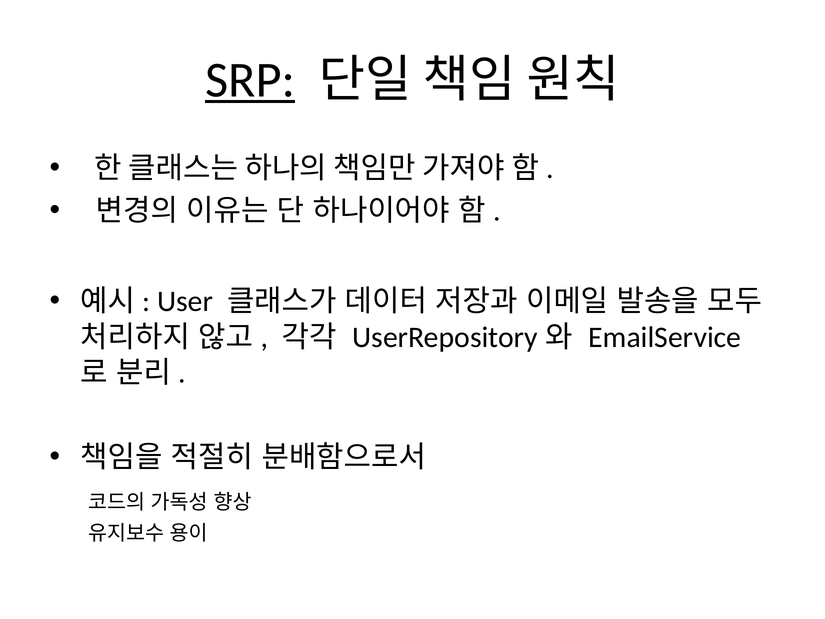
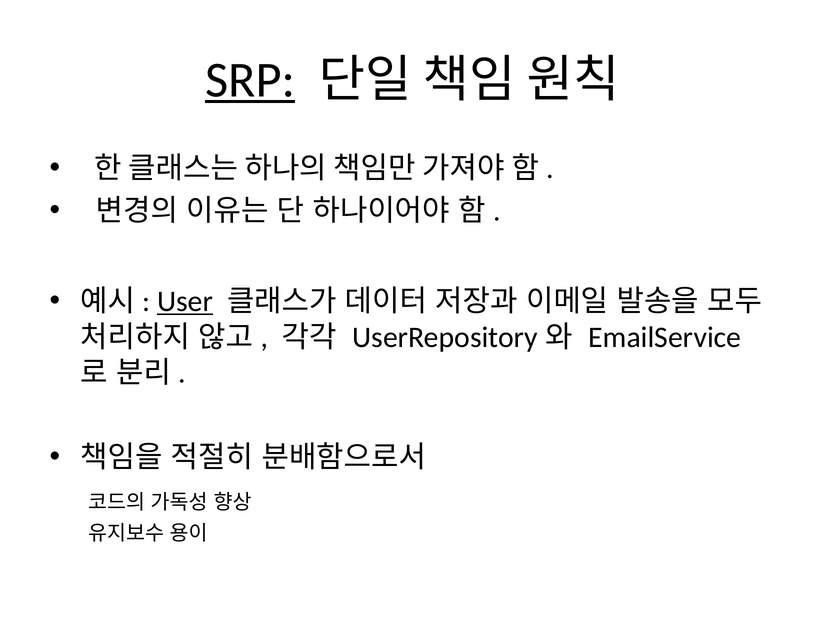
User underline: none -> present
